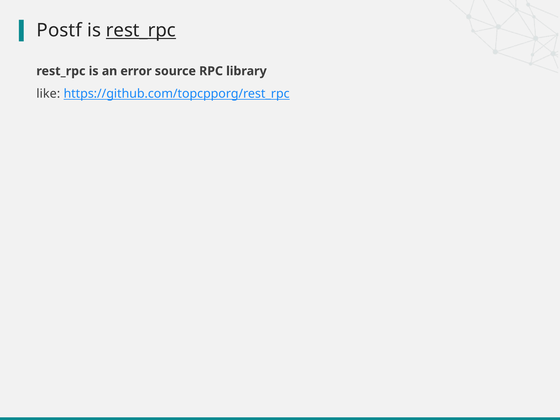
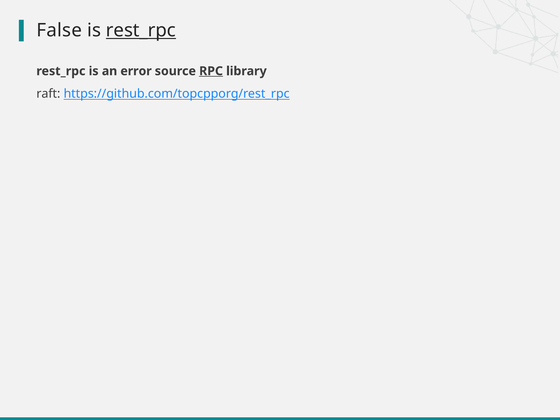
Postf: Postf -> False
RPC underline: none -> present
like: like -> raft
